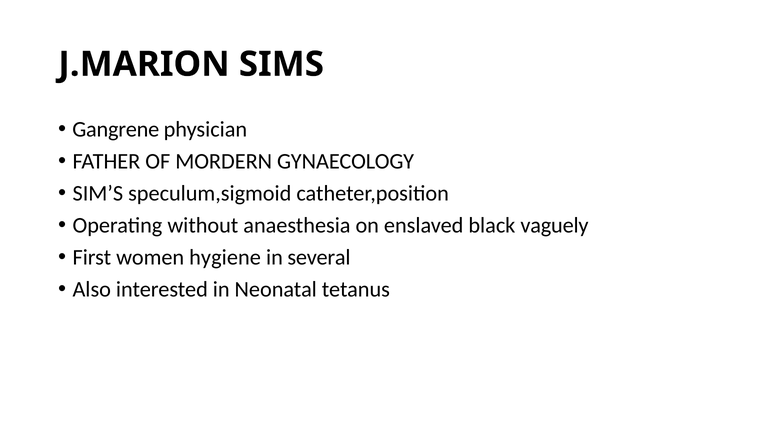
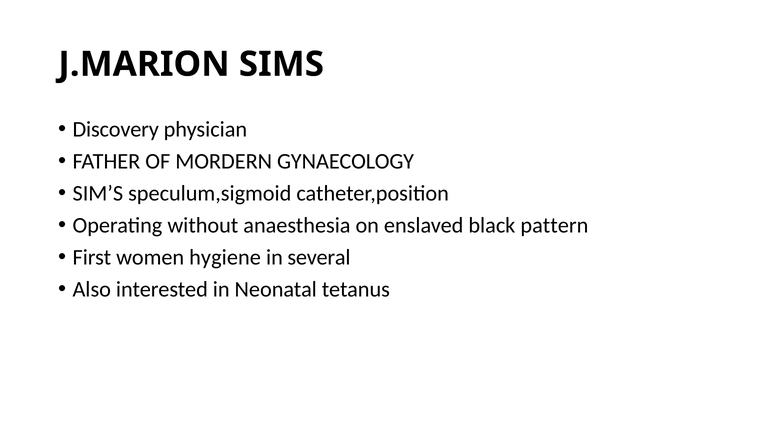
Gangrene: Gangrene -> Discovery
vaguely: vaguely -> pattern
